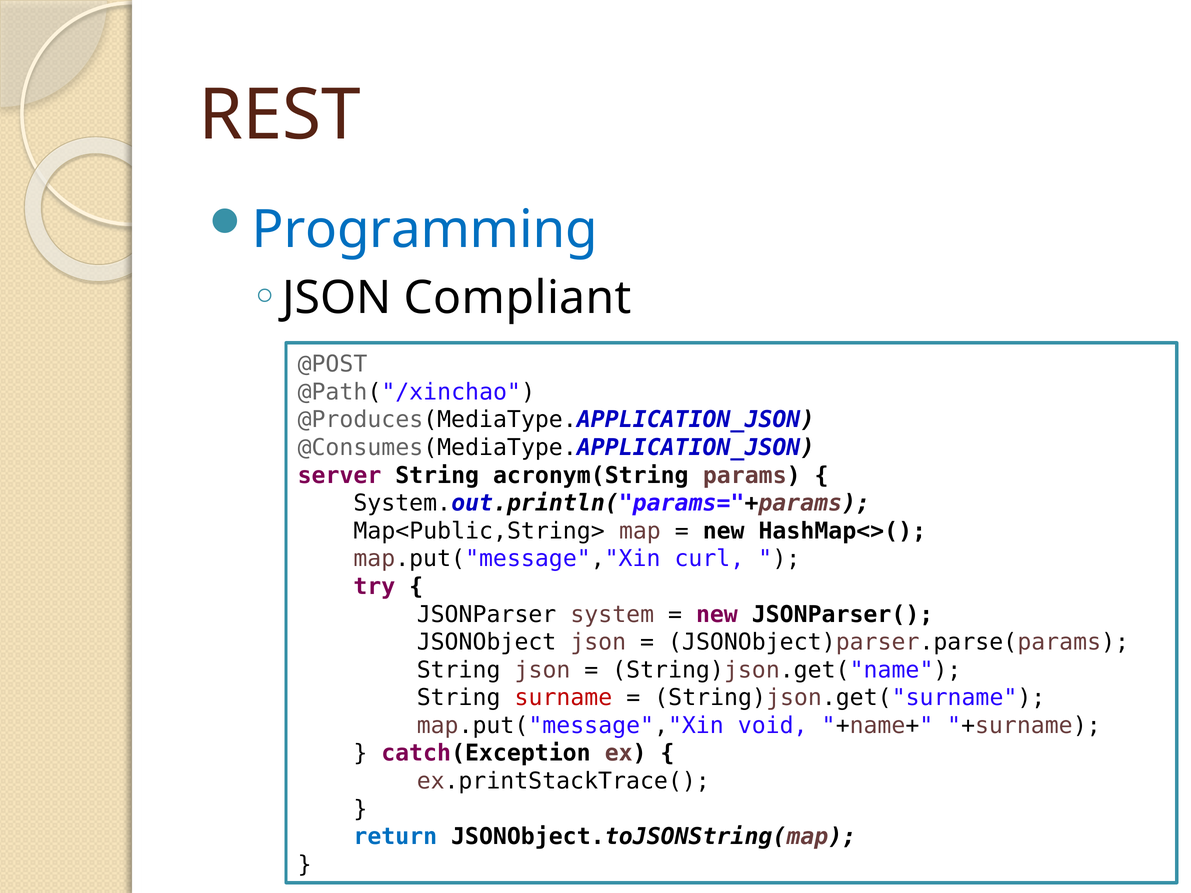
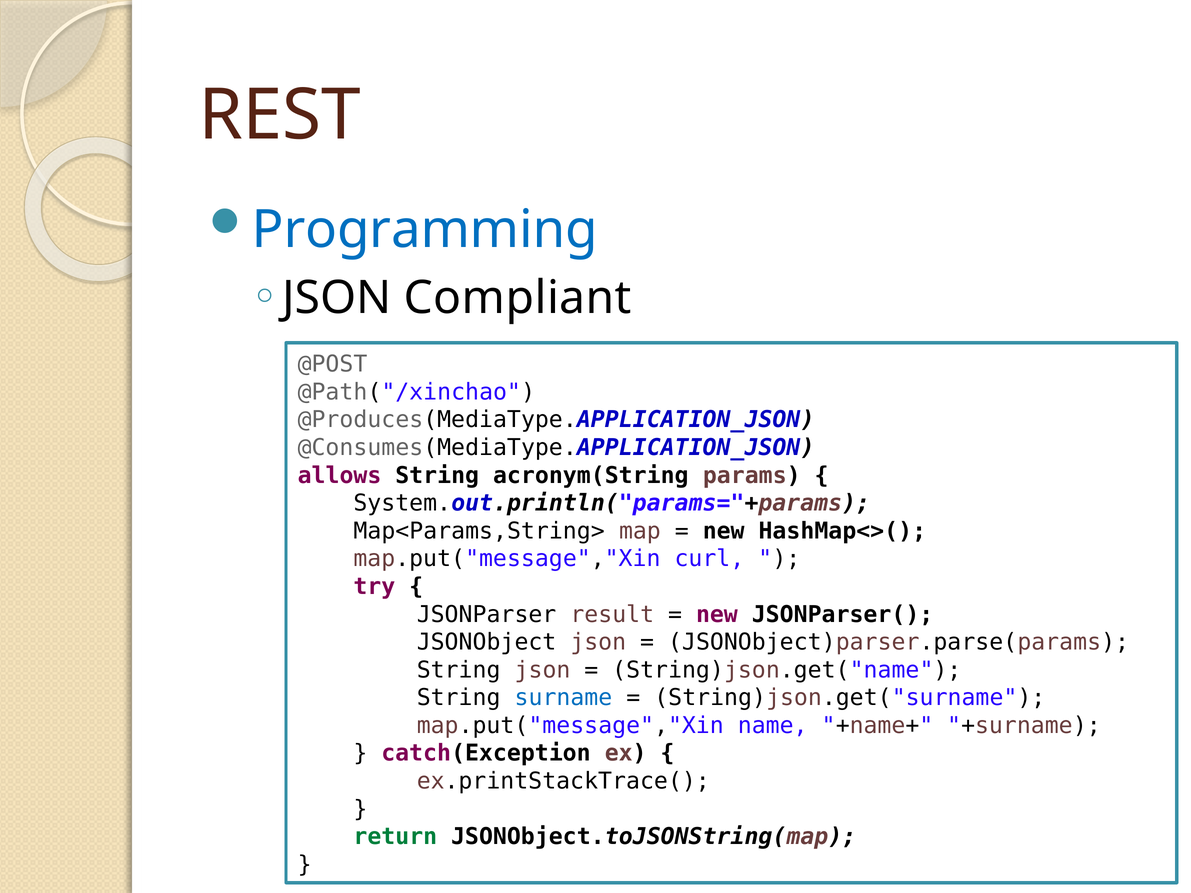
server: server -> allows
Map<Public,String>: Map<Public,String> -> Map<Params,String>
system: system -> result
surname colour: red -> blue
void: void -> name
return colour: blue -> green
